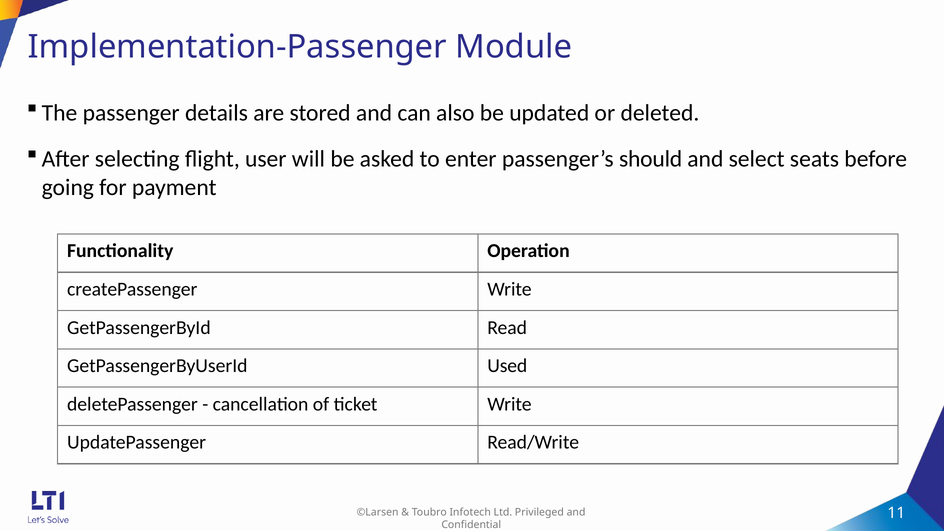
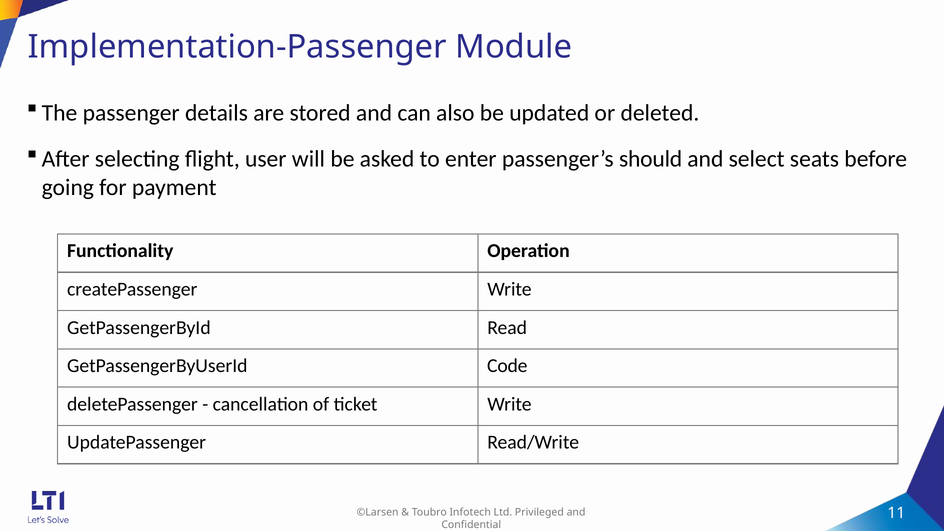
Used: Used -> Code
